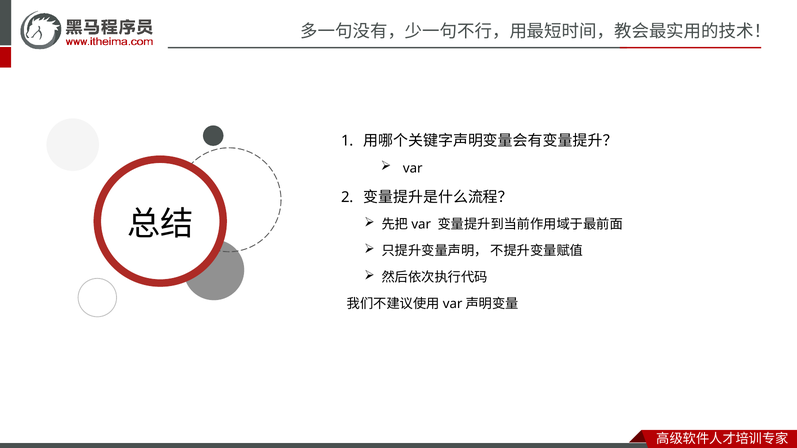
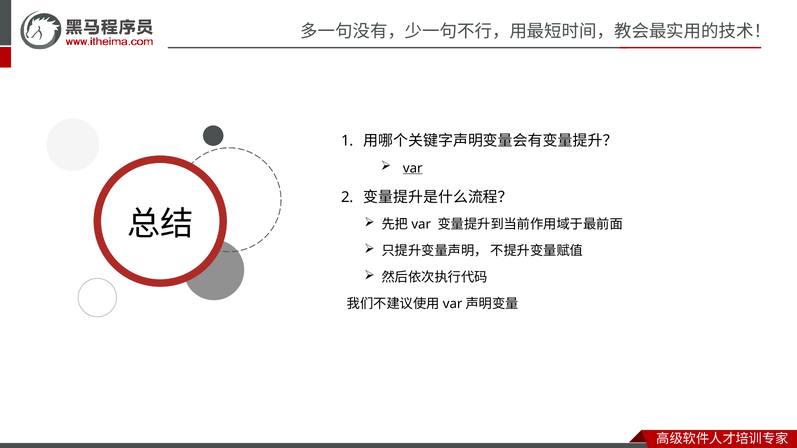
var underline: none -> present
